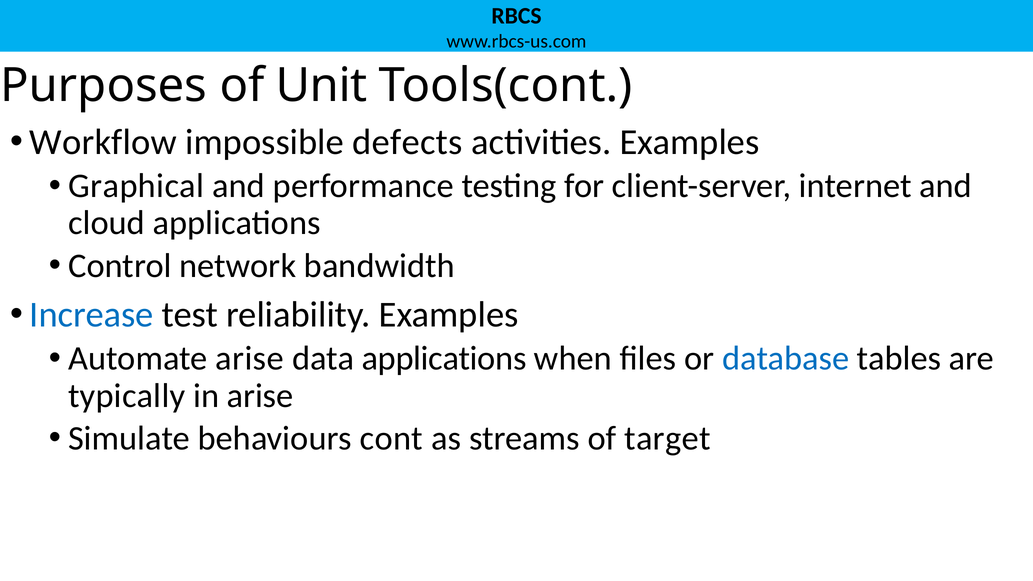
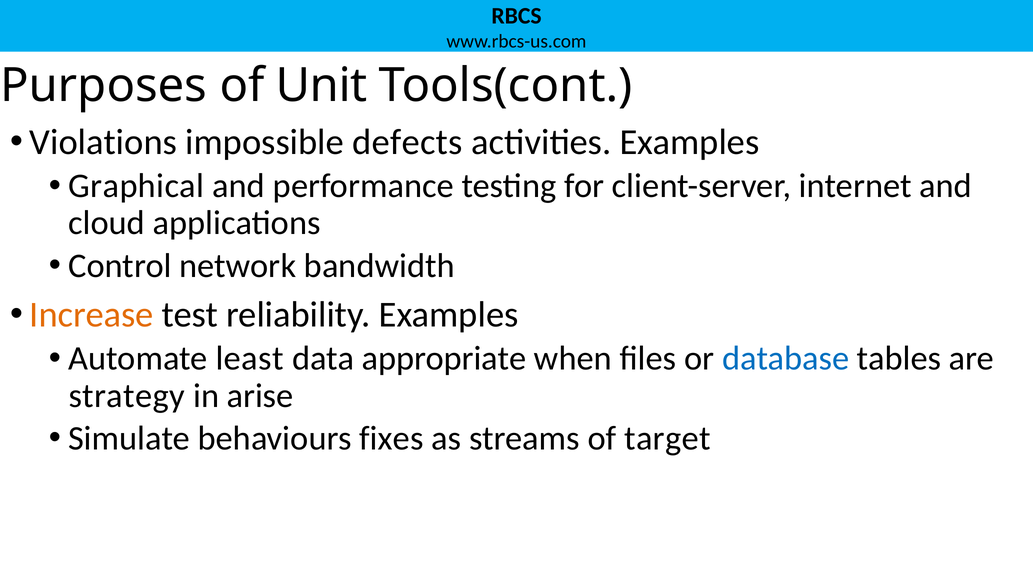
Workflow: Workflow -> Violations
Increase colour: blue -> orange
Automate arise: arise -> least
data applications: applications -> appropriate
typically: typically -> strategy
cont: cont -> fixes
